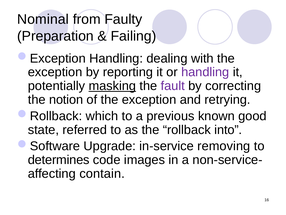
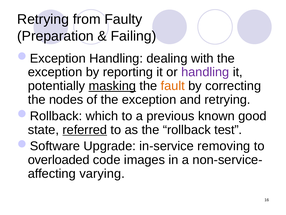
Nominal at (43, 19): Nominal -> Retrying
fault colour: purple -> orange
notion: notion -> nodes
referred underline: none -> present
into: into -> test
determines: determines -> overloaded
contain: contain -> varying
